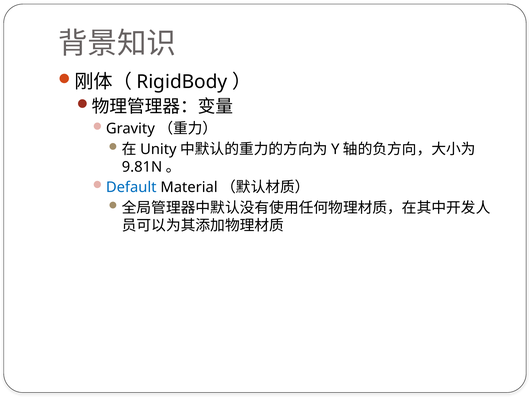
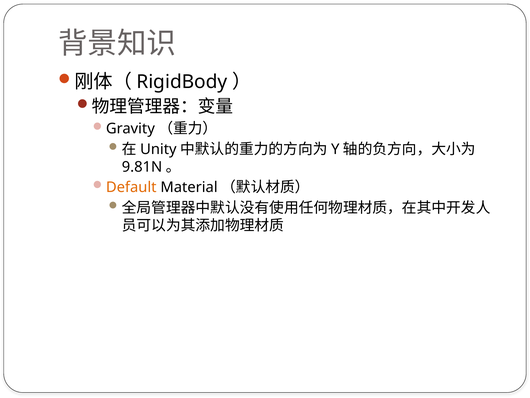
Default colour: blue -> orange
